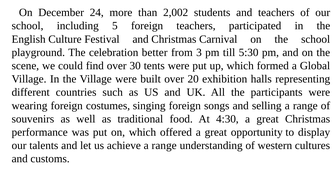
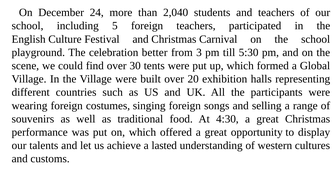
2,002: 2,002 -> 2,040
achieve a range: range -> lasted
